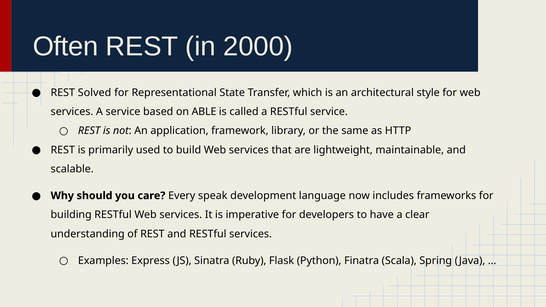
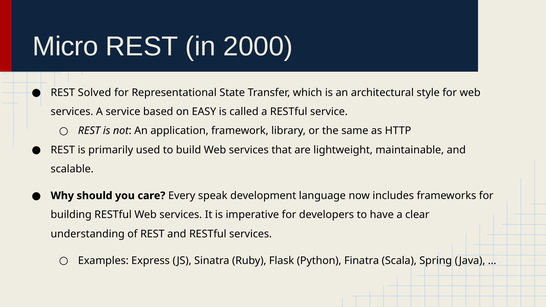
Often: Often -> Micro
ABLE: ABLE -> EASY
